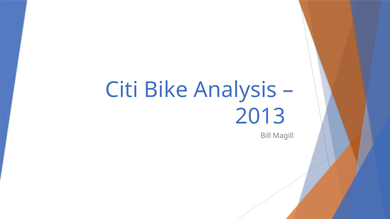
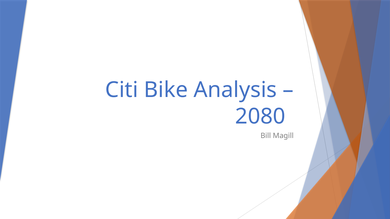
2013: 2013 -> 2080
